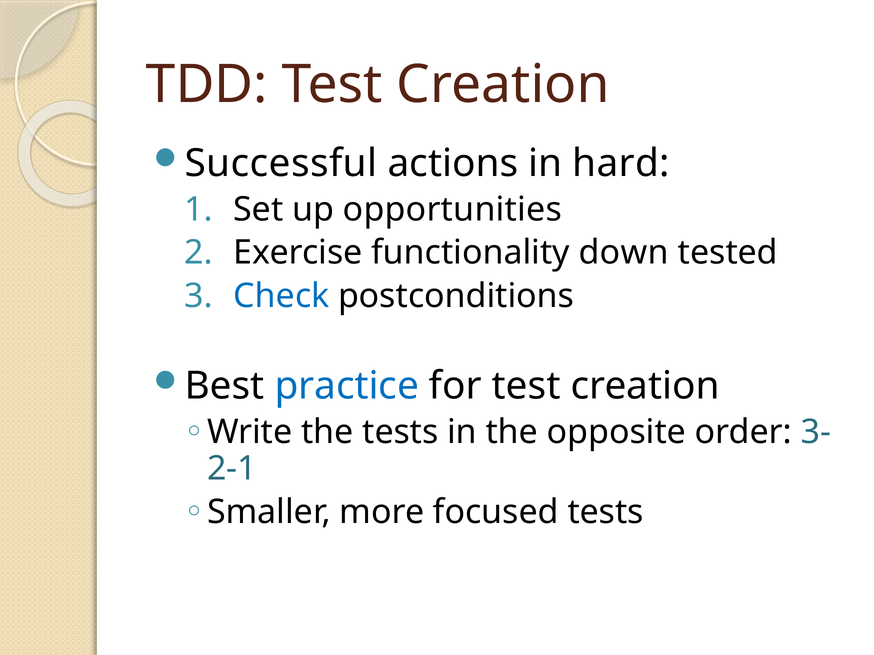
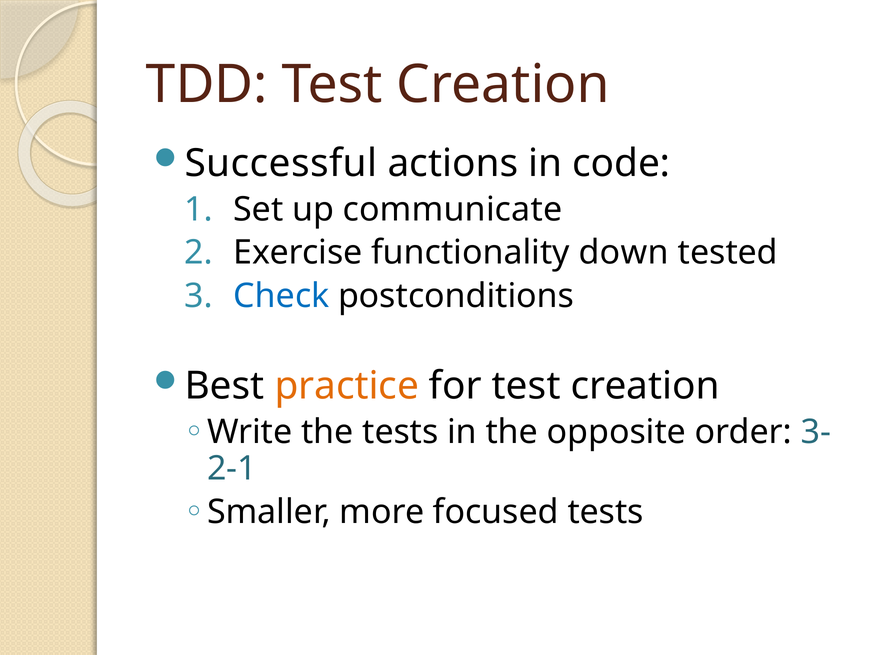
hard: hard -> code
opportunities: opportunities -> communicate
practice colour: blue -> orange
